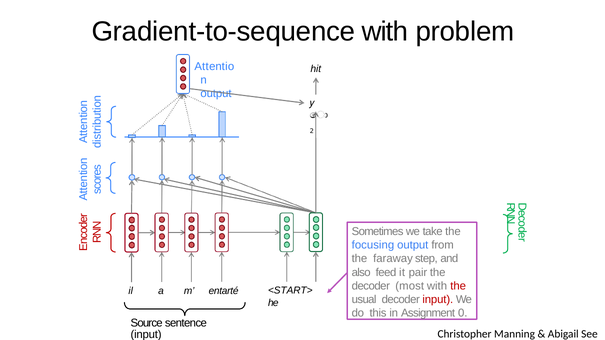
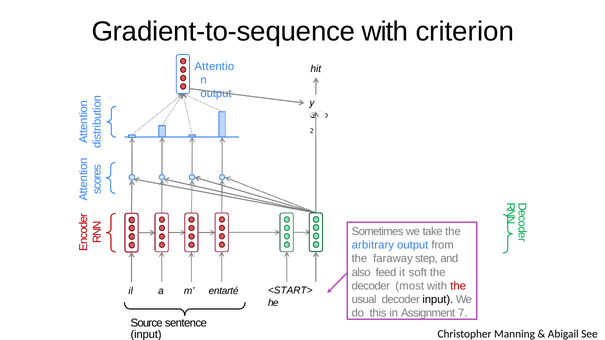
problem: problem -> criterion
focusing: focusing -> arbitrary
pair: pair -> soft
input at (438, 300) colour: red -> black
0: 0 -> 7
